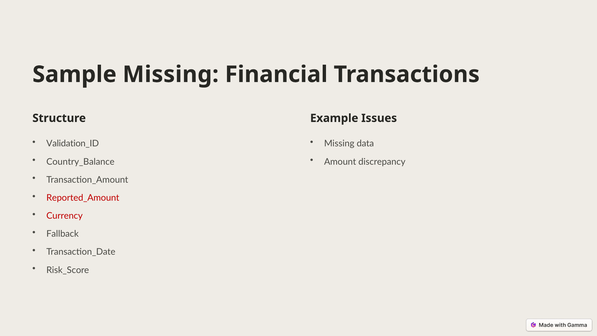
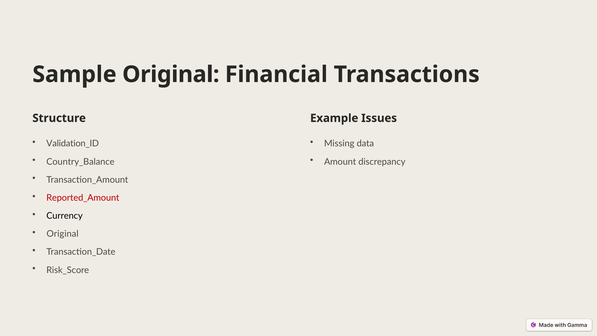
Sample Missing: Missing -> Original
Currency colour: red -> black
Fallback at (63, 234): Fallback -> Original
